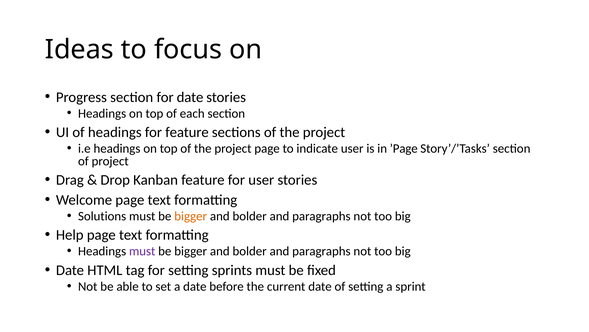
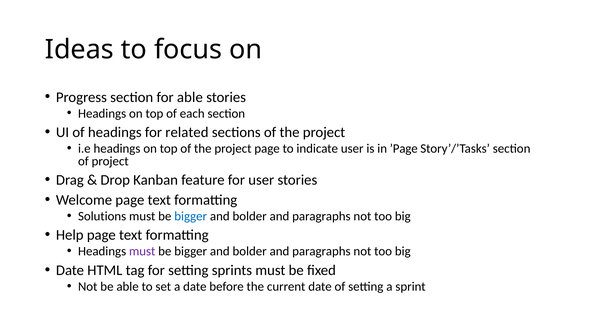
for date: date -> able
for feature: feature -> related
bigger at (191, 216) colour: orange -> blue
